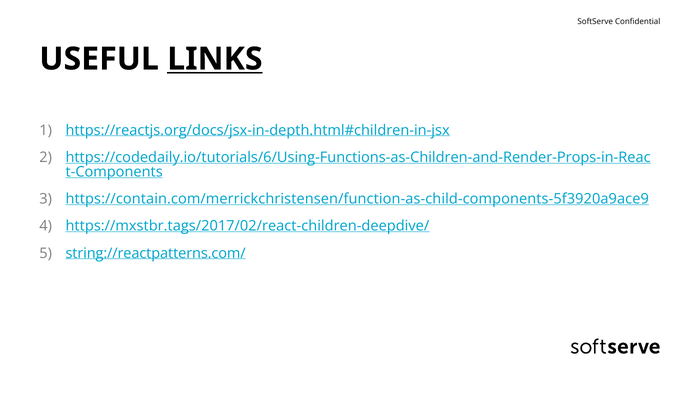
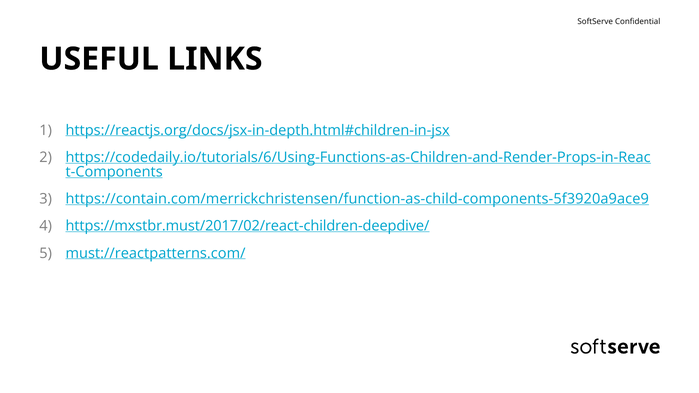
LINKS underline: present -> none
https://mxstbr.tags/2017/02/react-children-deepdive/: https://mxstbr.tags/2017/02/react-children-deepdive/ -> https://mxstbr.must/2017/02/react-children-deepdive/
string://reactpatterns.com/: string://reactpatterns.com/ -> must://reactpatterns.com/
